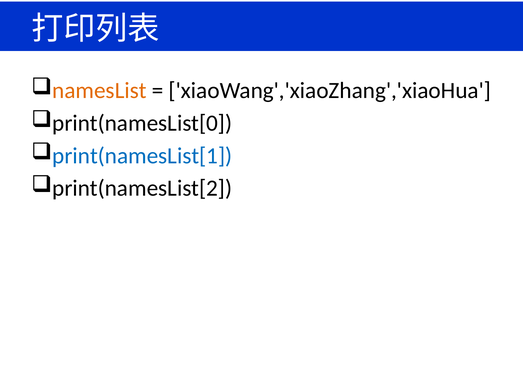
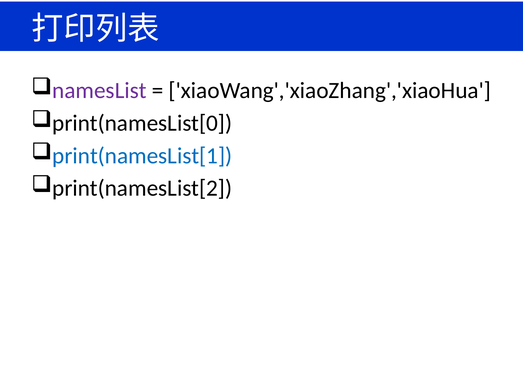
namesList colour: orange -> purple
